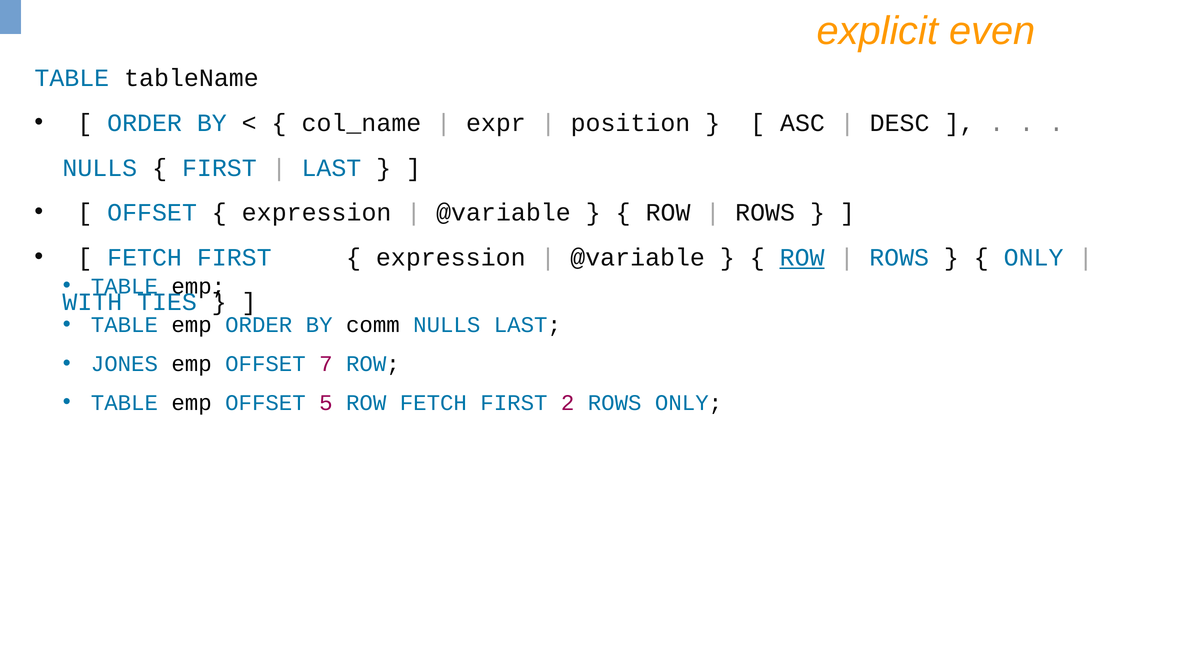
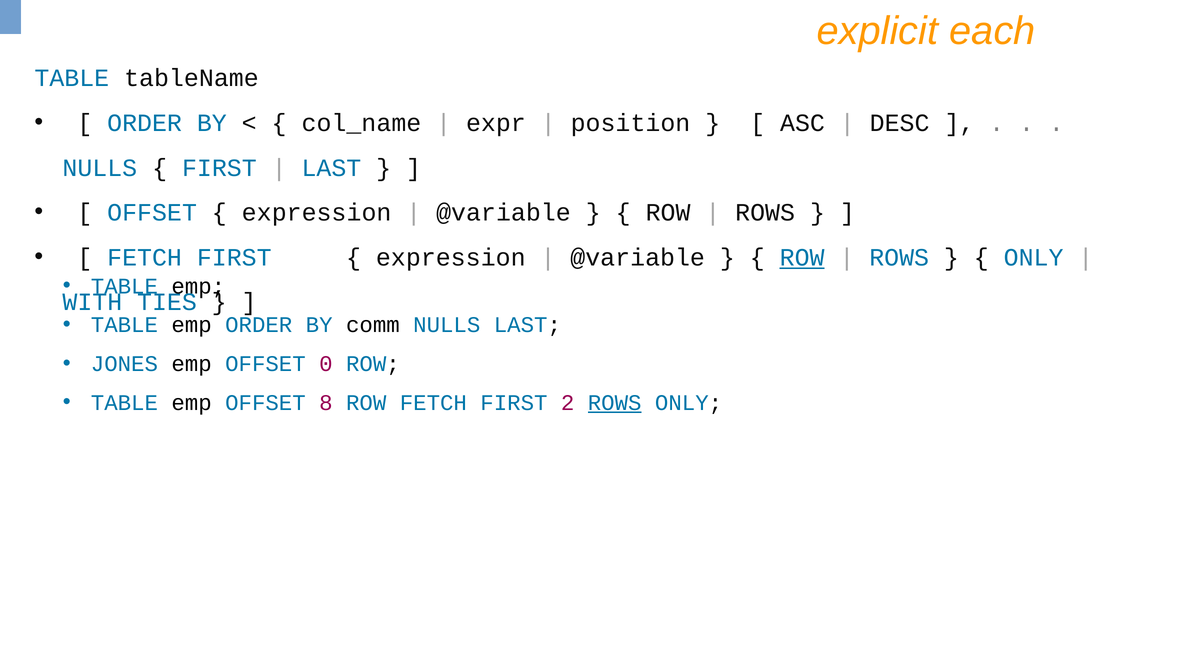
even: even -> each
7: 7 -> 0
5: 5 -> 8
ROWS at (615, 402) underline: none -> present
